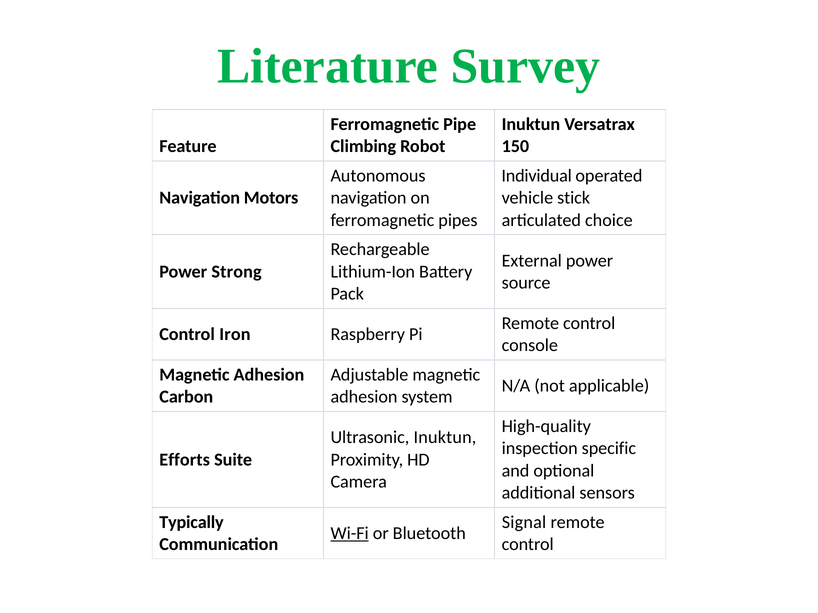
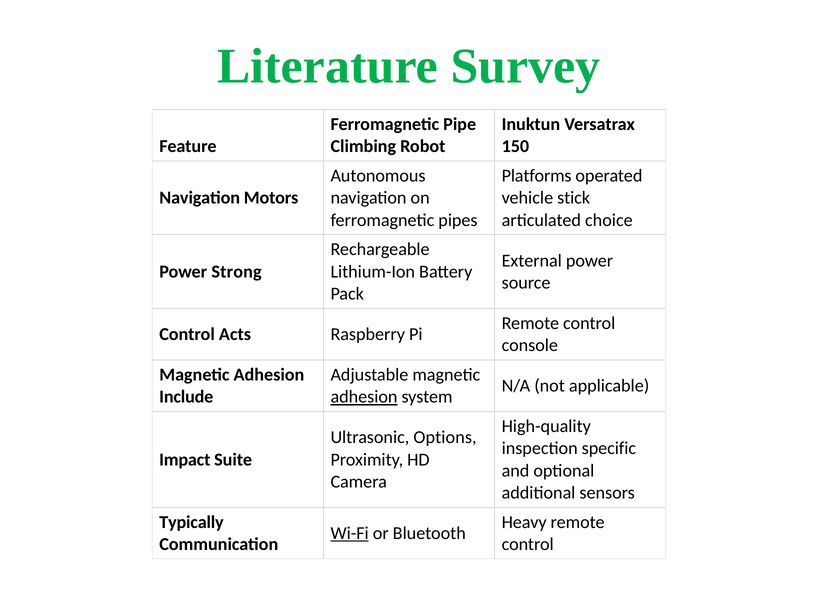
Individual: Individual -> Platforms
Iron: Iron -> Acts
Carbon: Carbon -> Include
adhesion at (364, 397) underline: none -> present
Ultrasonic Inuktun: Inuktun -> Options
Efforts: Efforts -> Impact
Signal: Signal -> Heavy
